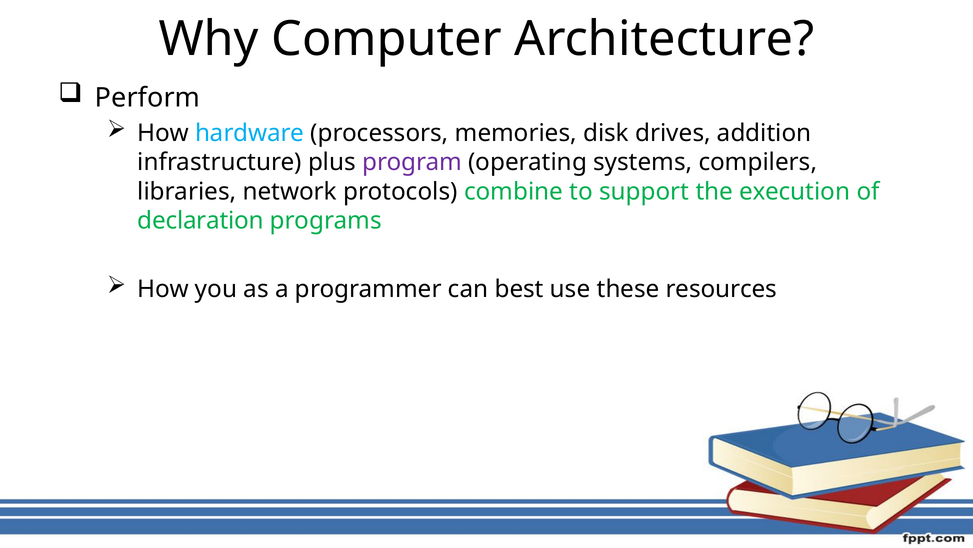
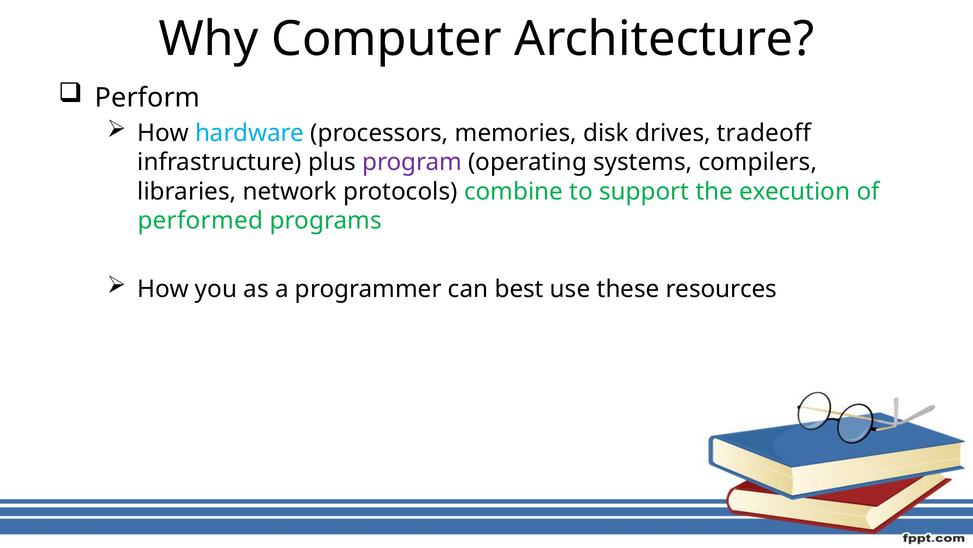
addition: addition -> tradeoff
declaration: declaration -> performed
